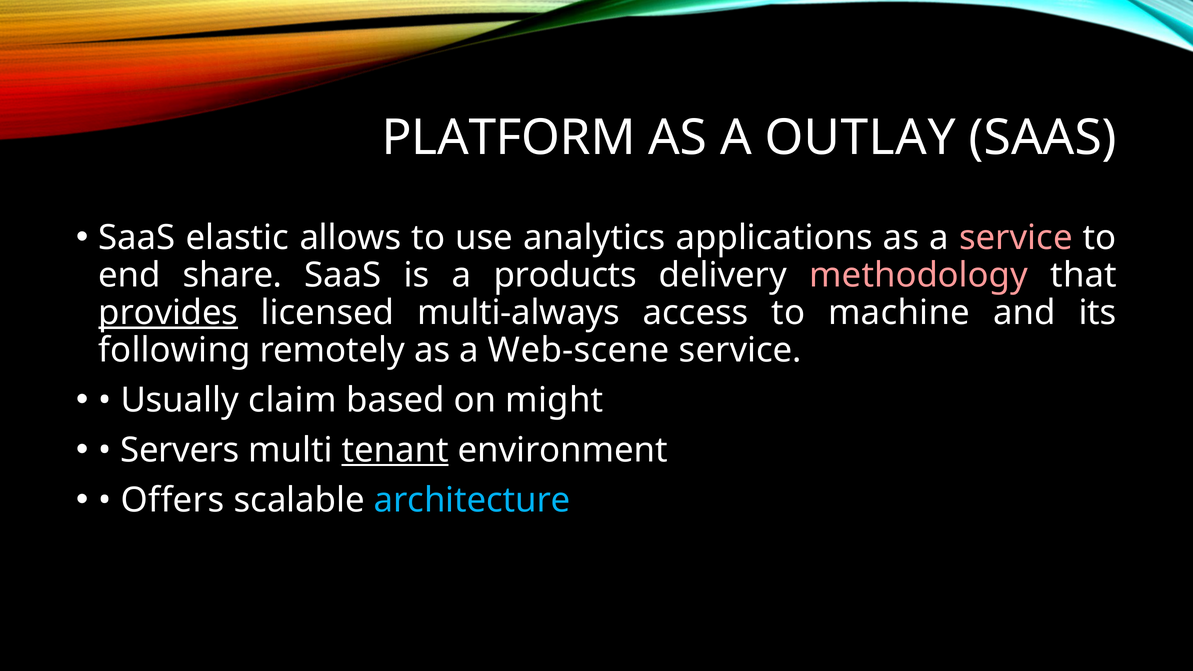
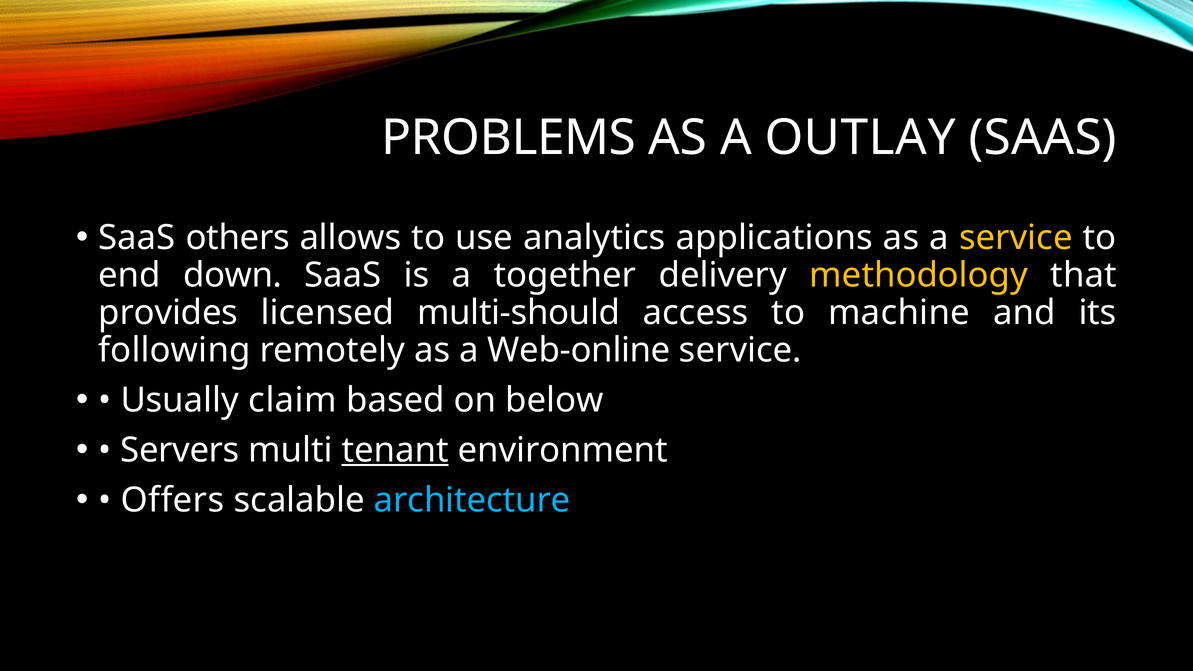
PLATFORM: PLATFORM -> PROBLEMS
elastic: elastic -> others
service at (1016, 238) colour: pink -> yellow
share: share -> down
products: products -> together
methodology colour: pink -> yellow
provides underline: present -> none
multi-always: multi-always -> multi-should
Web-scene: Web-scene -> Web-online
might: might -> below
